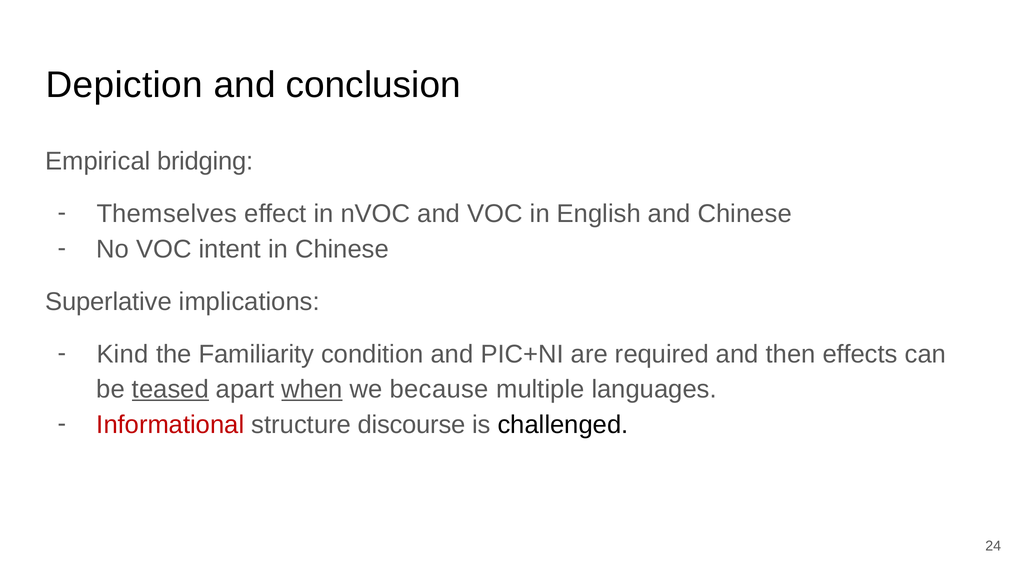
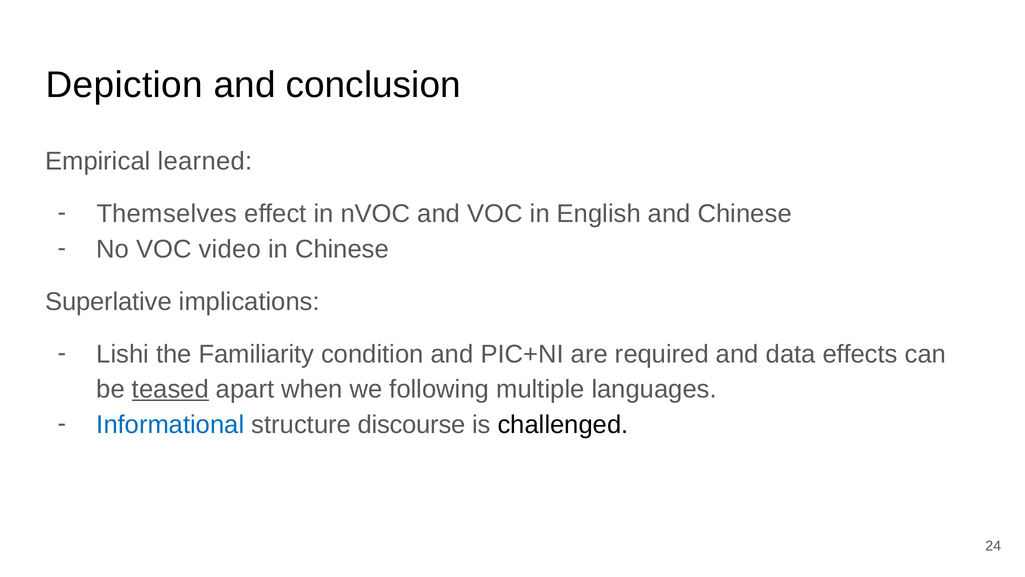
bridging: bridging -> learned
intent: intent -> video
Kind: Kind -> Lishi
then: then -> data
when underline: present -> none
because: because -> following
Informational colour: red -> blue
